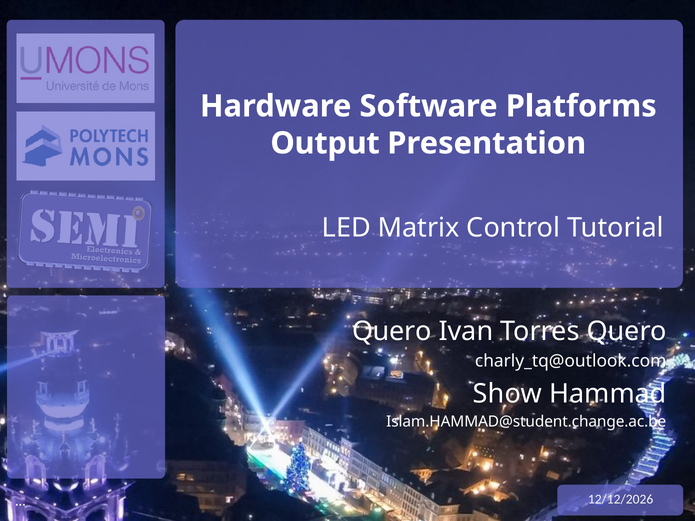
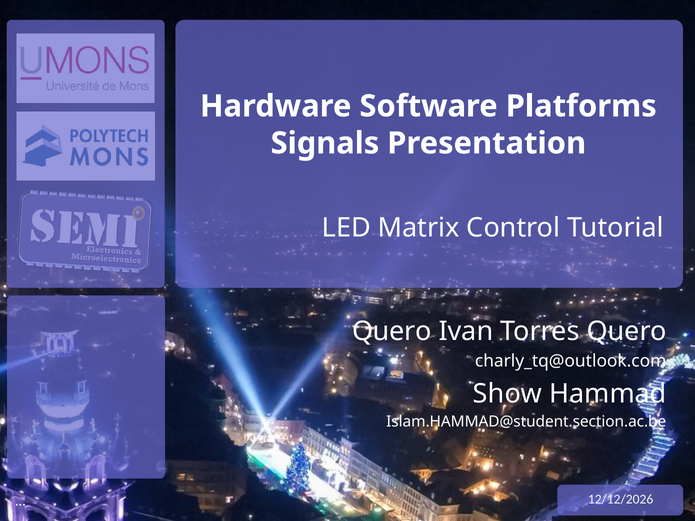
Output: Output -> Signals
Islam.HAMMAD@student.change.ac.be: Islam.HAMMAD@student.change.ac.be -> Islam.HAMMAD@student.section.ac.be
